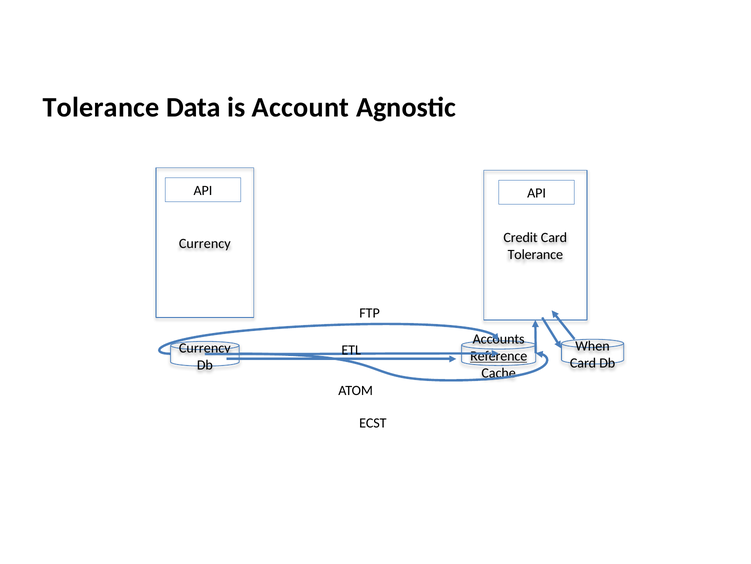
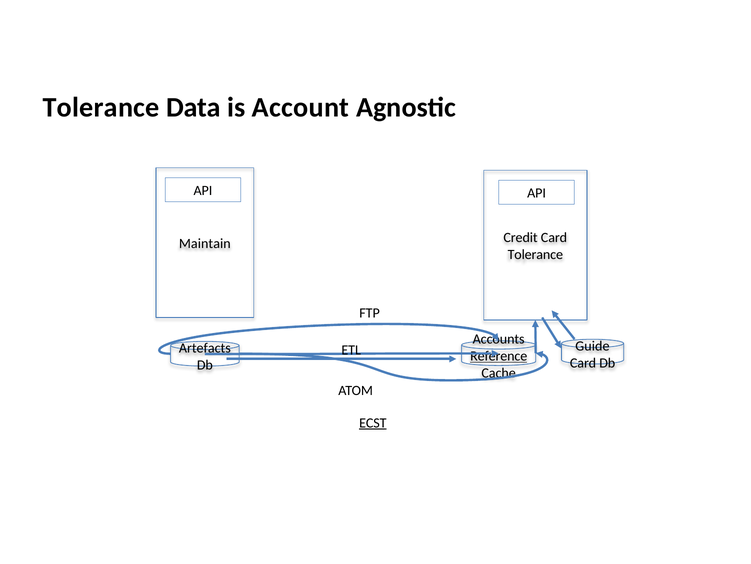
Currency at (205, 243): Currency -> Maintain
When: When -> Guide
Currency at (205, 348): Currency -> Artefacts
ECST underline: none -> present
